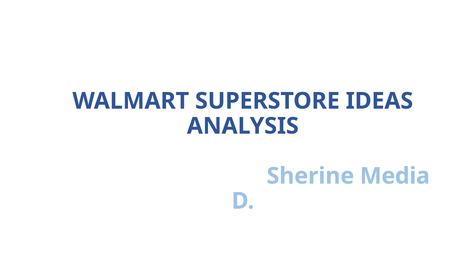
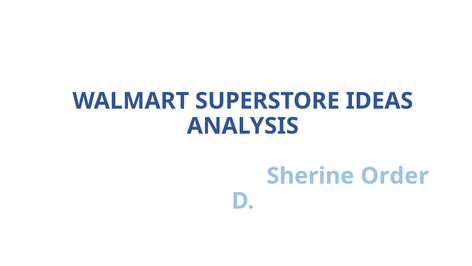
Media: Media -> Order
